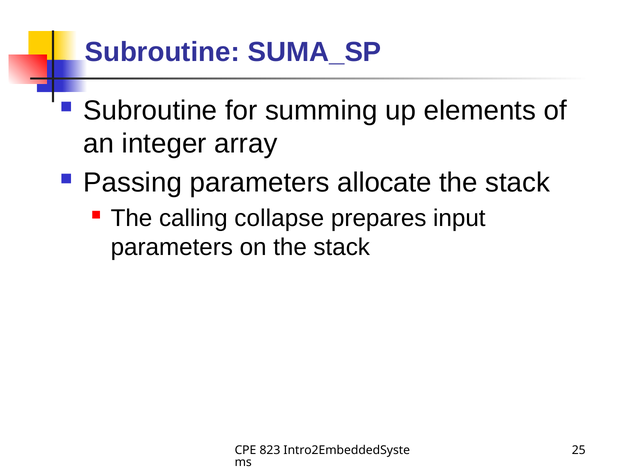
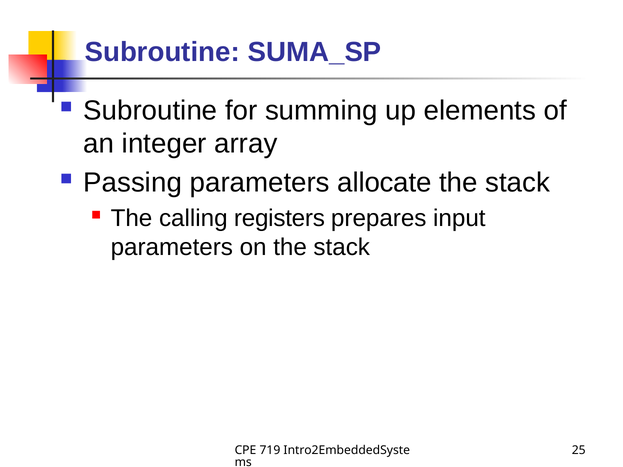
collapse: collapse -> registers
823: 823 -> 719
